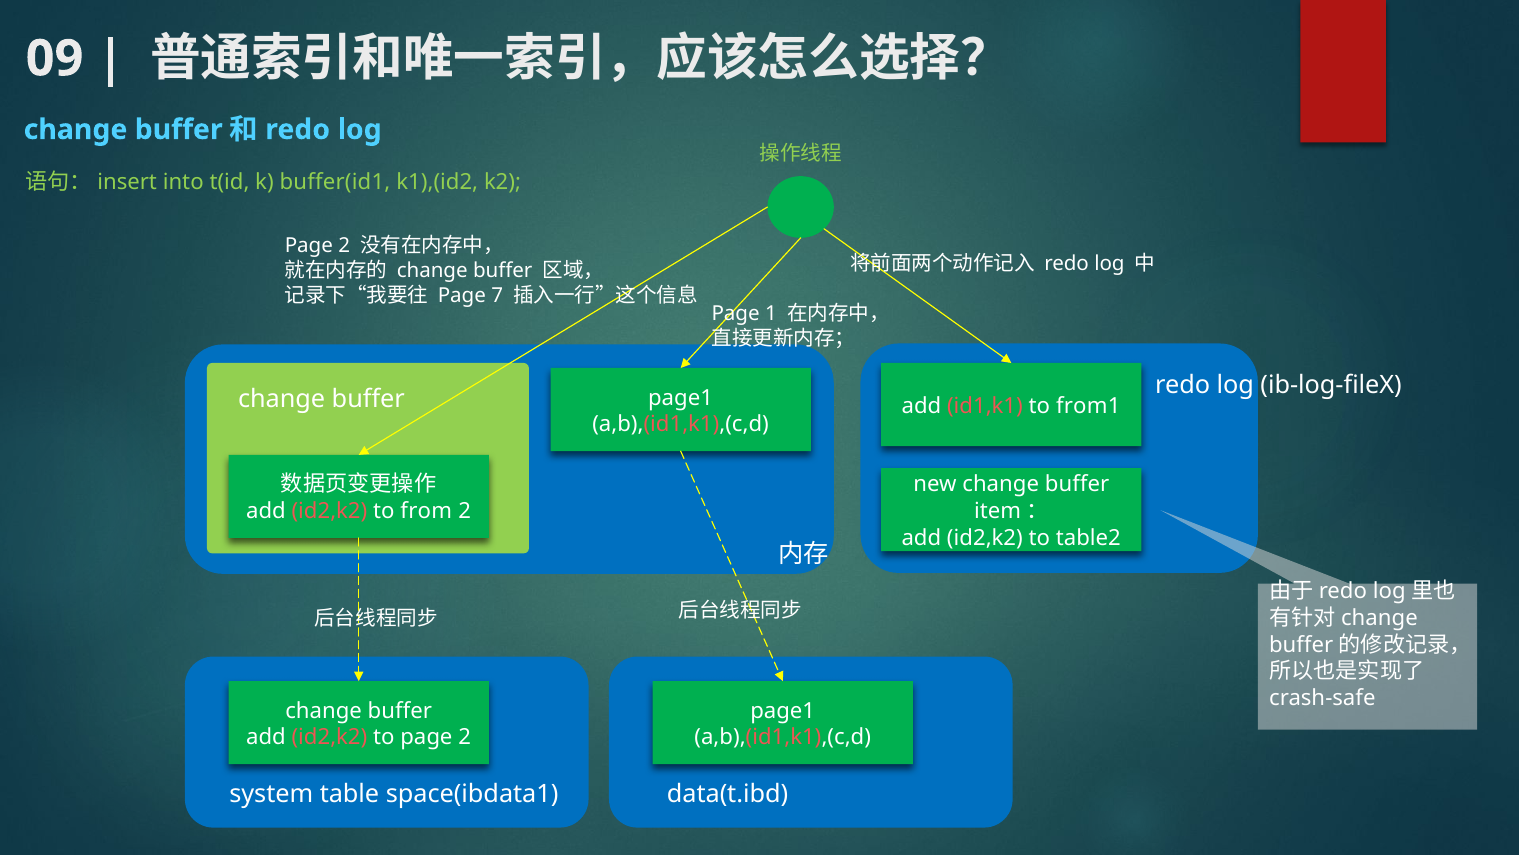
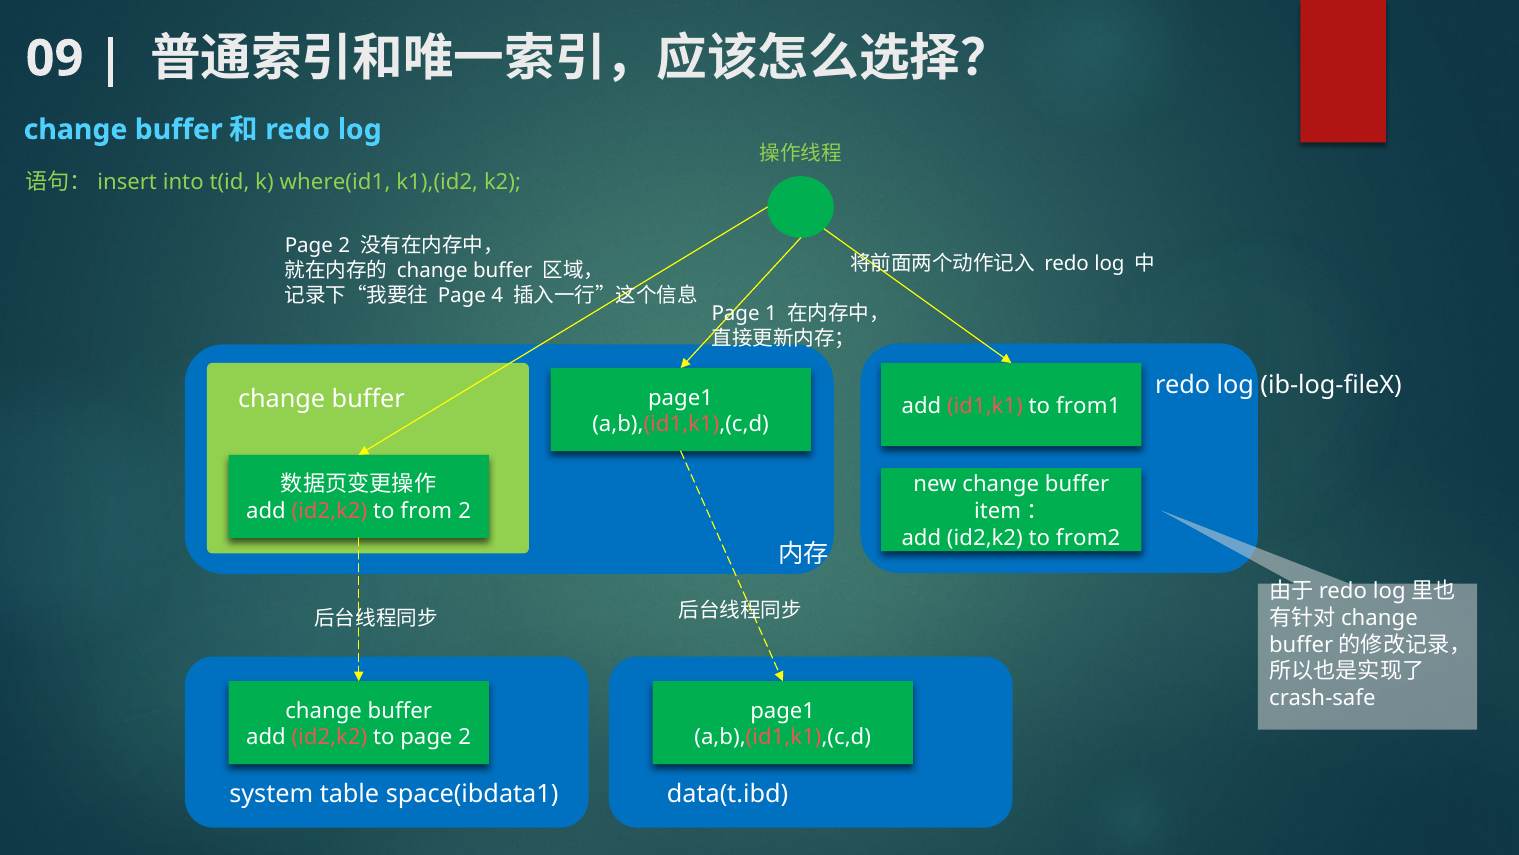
buffer(id1: buffer(id1 -> where(id1
7: 7 -> 4
table2: table2 -> from2
